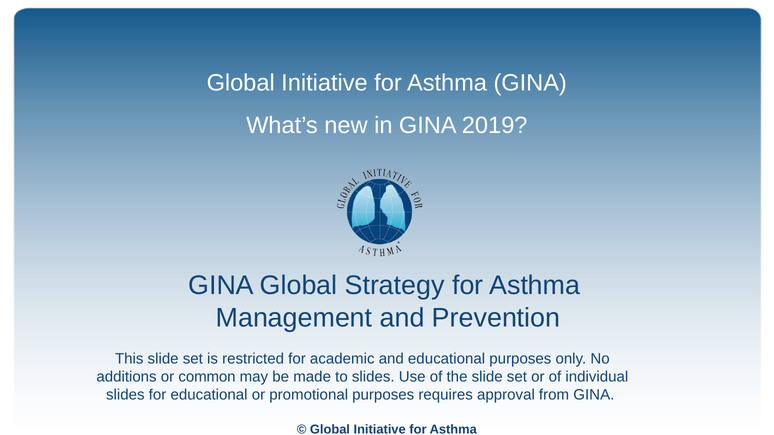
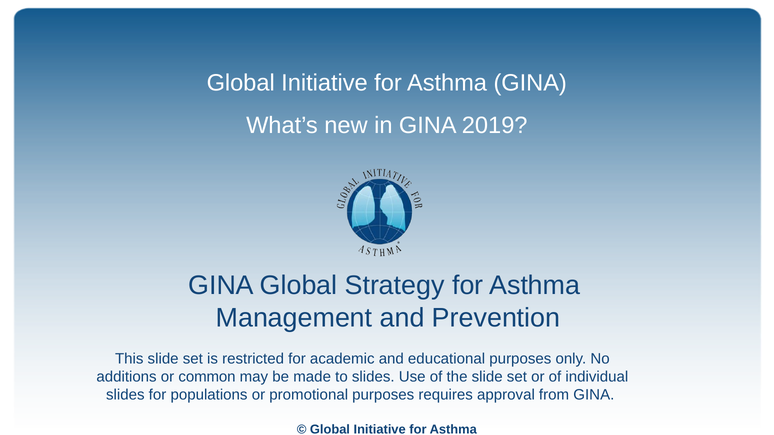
for educational: educational -> populations
